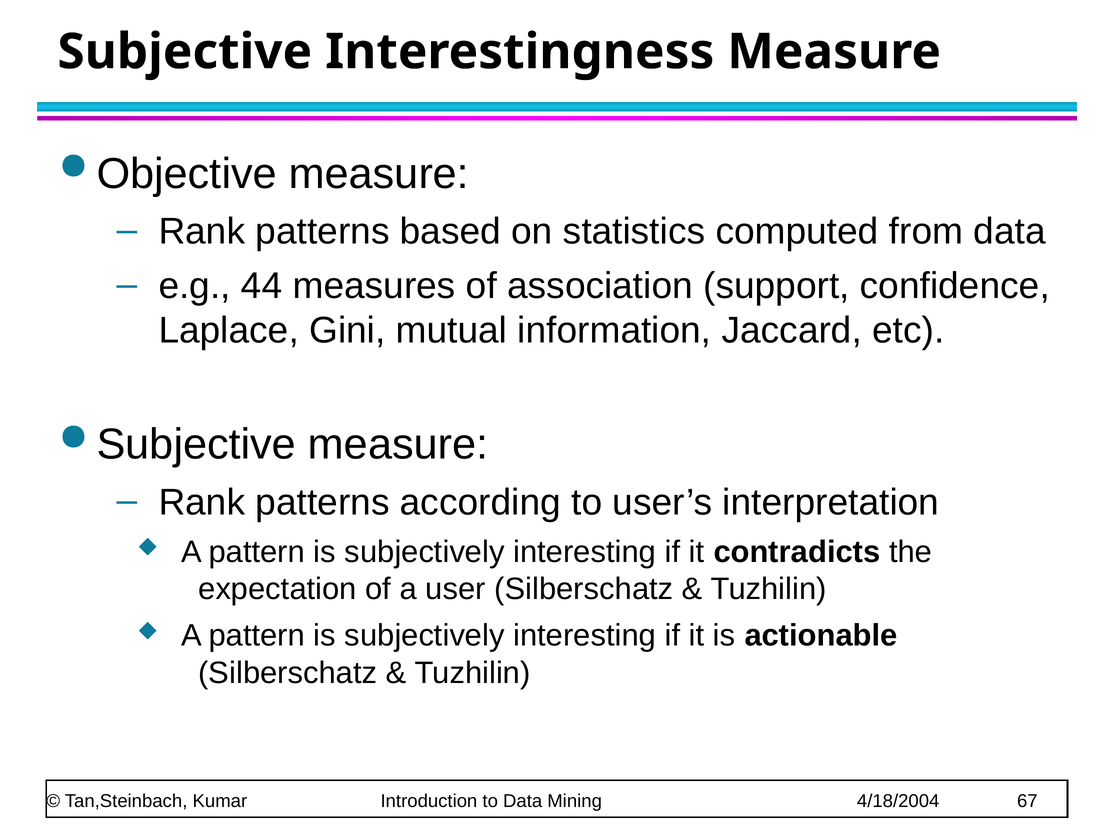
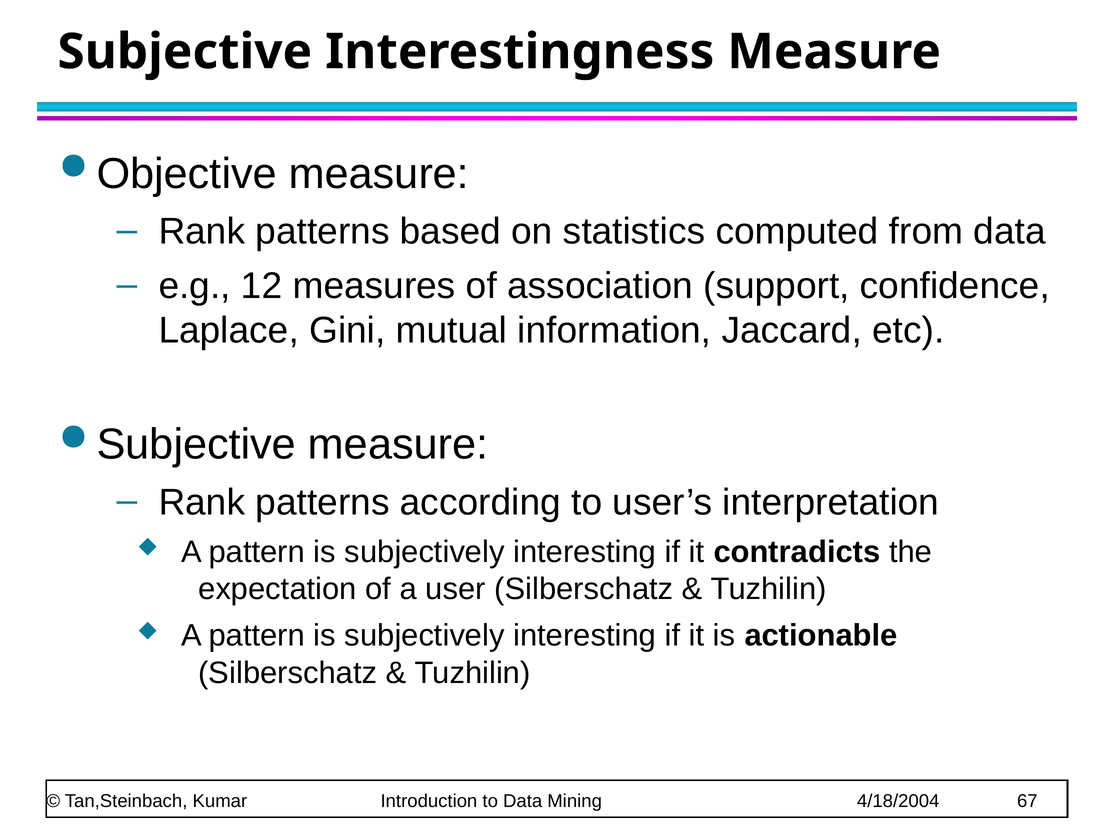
44: 44 -> 12
